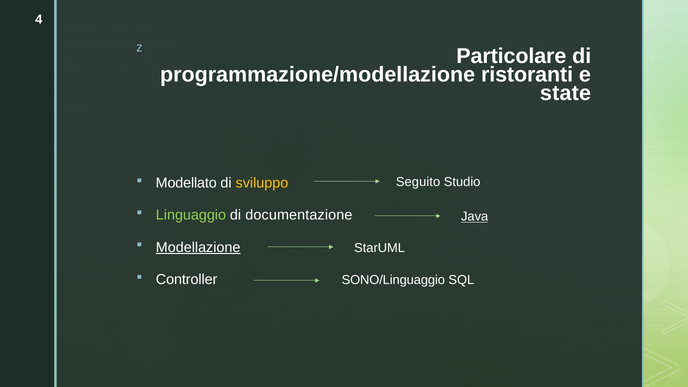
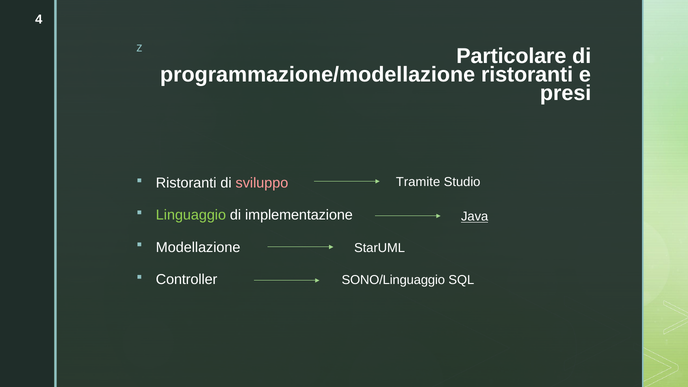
state: state -> presi
Seguito: Seguito -> Tramite
Modellato at (186, 183): Modellato -> Ristoranti
sviluppo colour: yellow -> pink
documentazione: documentazione -> implementazione
Modellazione underline: present -> none
